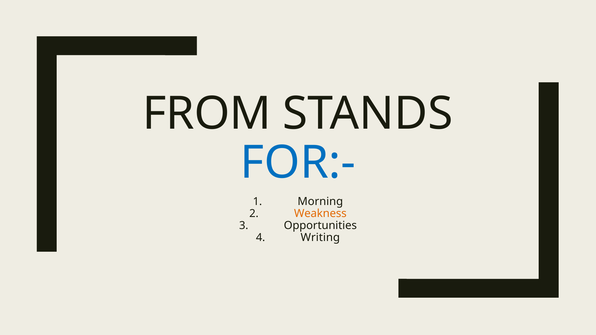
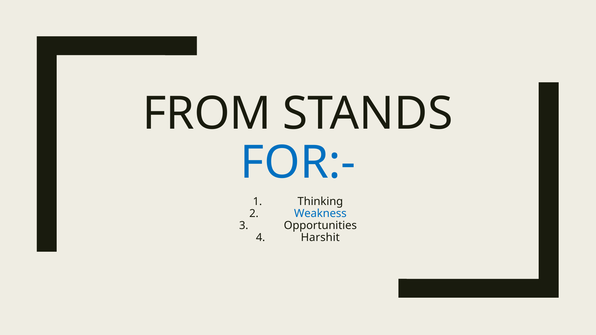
Morning: Morning -> Thinking
Weakness colour: orange -> blue
Writing: Writing -> Harshit
